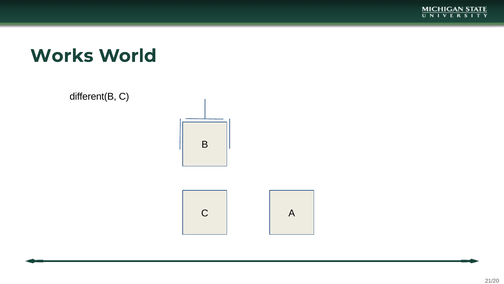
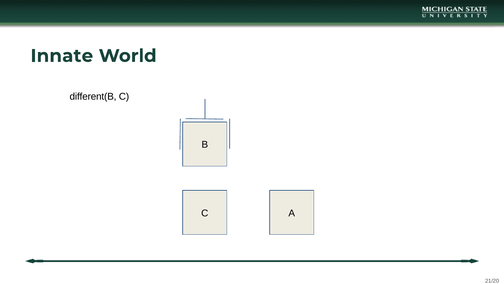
Works: Works -> Innate
